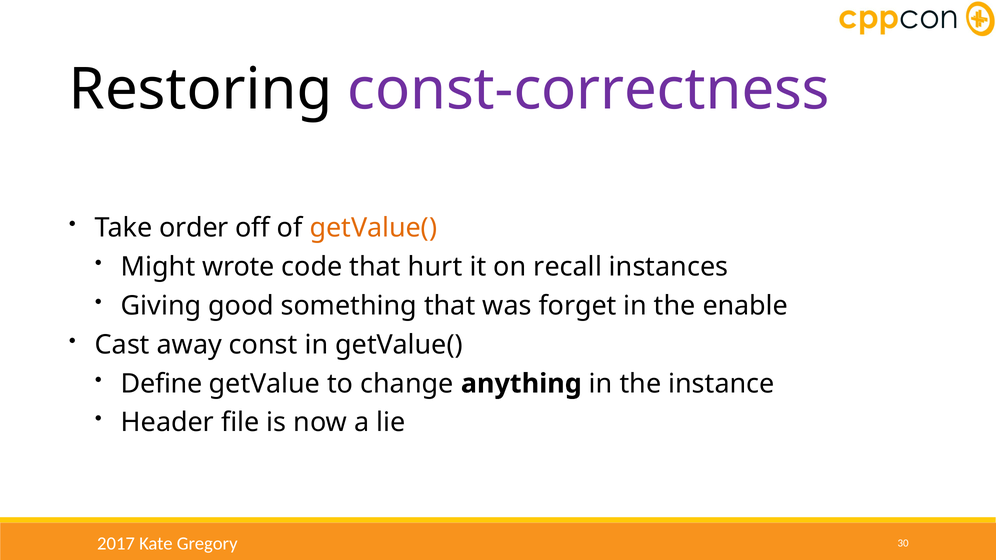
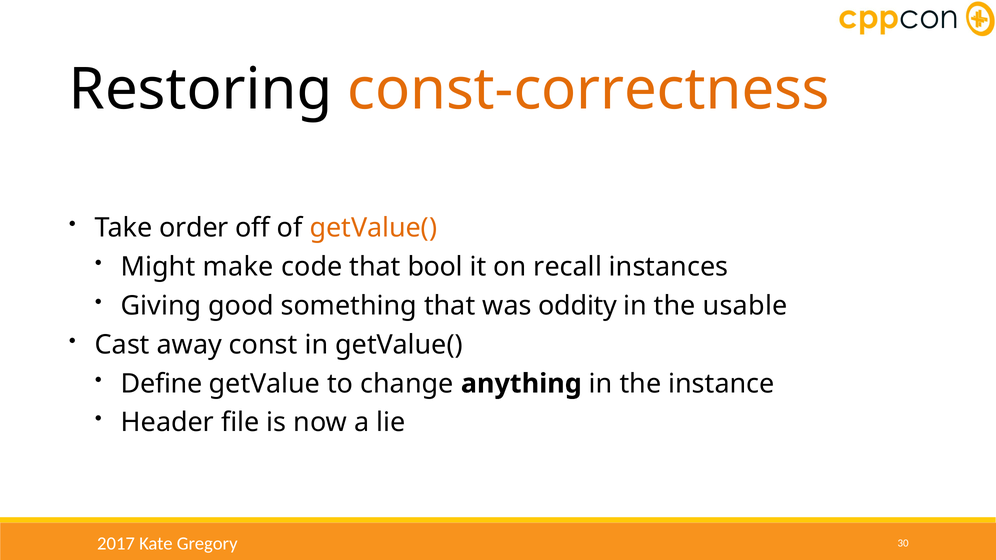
const-correctness colour: purple -> orange
wrote: wrote -> make
hurt: hurt -> bool
forget: forget -> oddity
enable: enable -> usable
